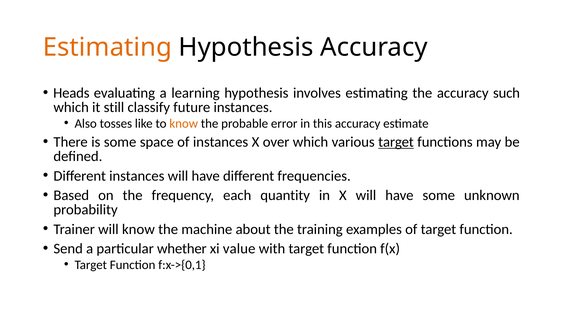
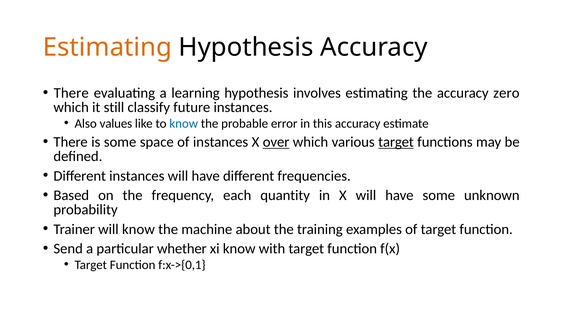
Heads at (71, 93): Heads -> There
such: such -> zero
tosses: tosses -> values
know at (184, 123) colour: orange -> blue
over underline: none -> present
xi value: value -> know
